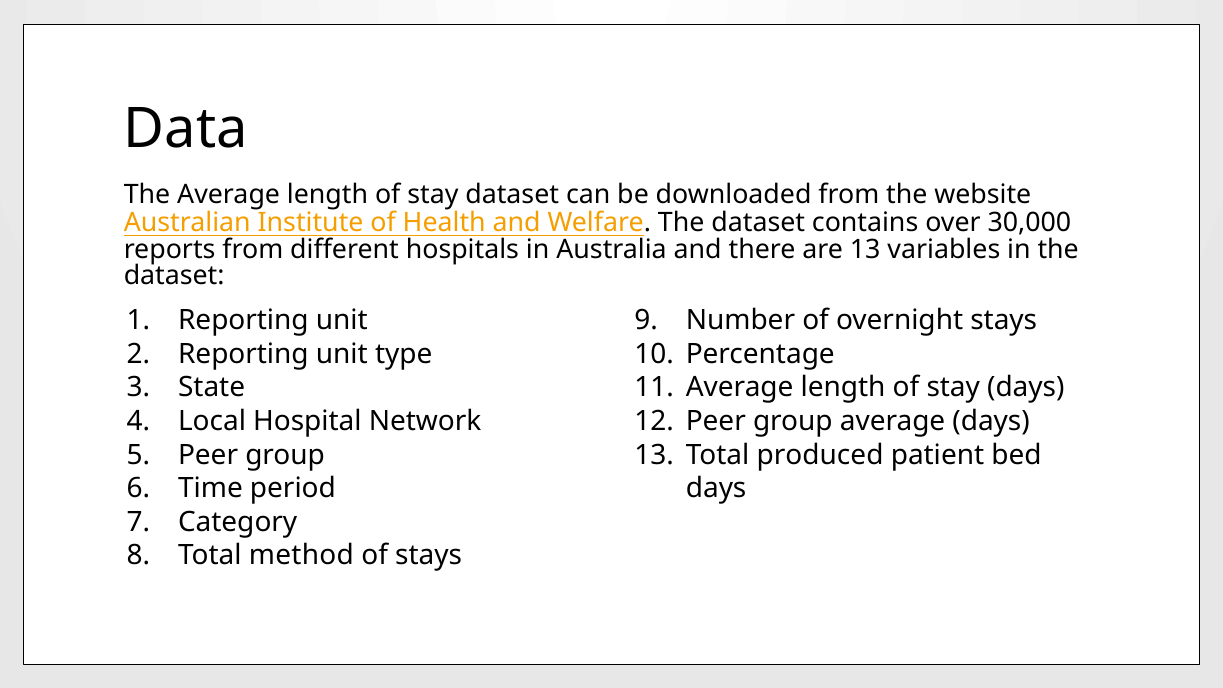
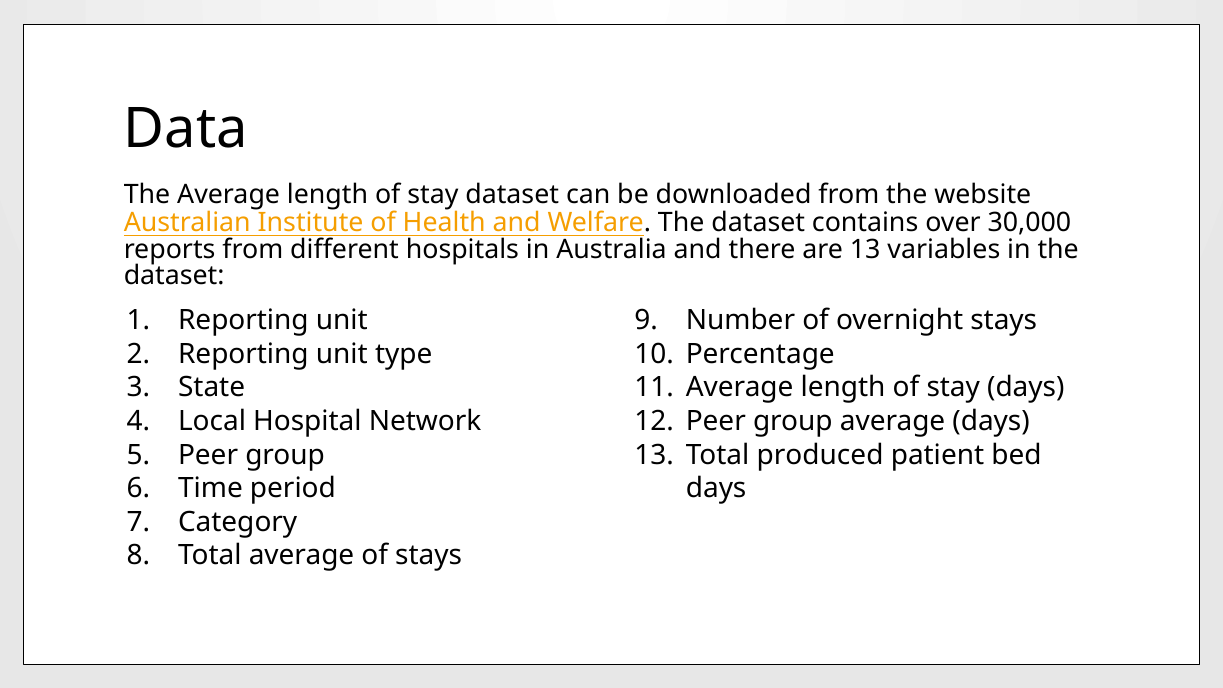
Total method: method -> average
